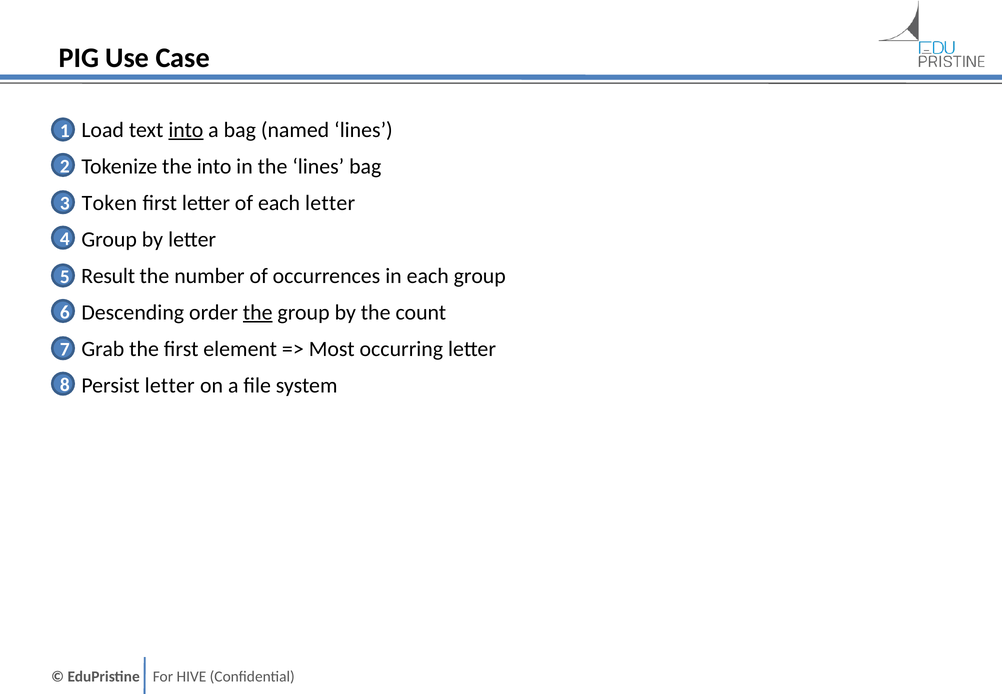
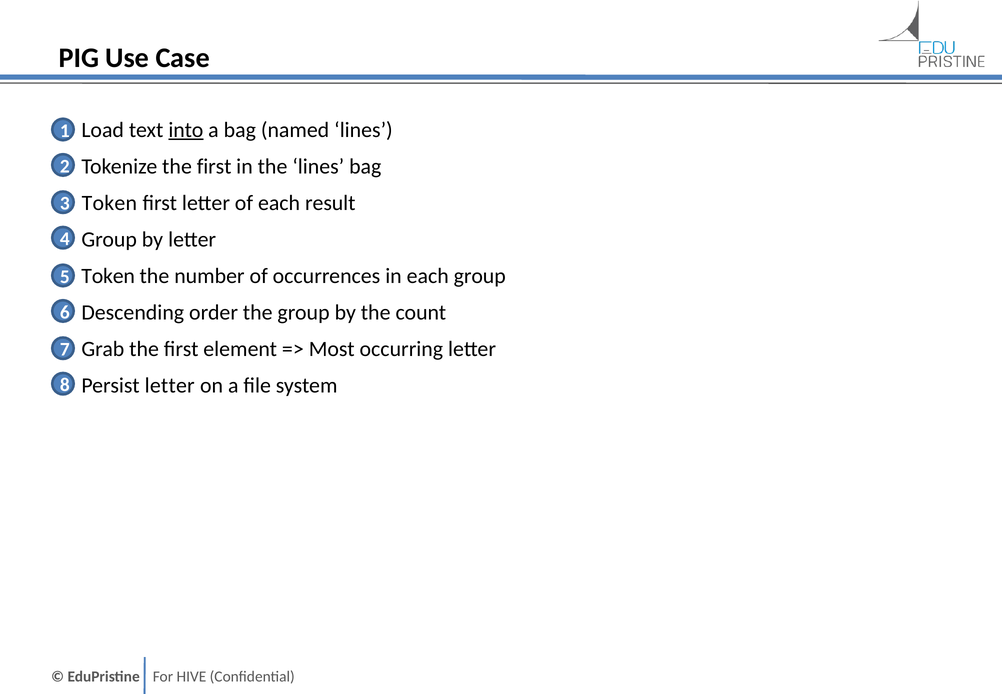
Tokenize the into: into -> first
each letter: letter -> result
Result at (108, 276): Result -> Token
the at (258, 312) underline: present -> none
